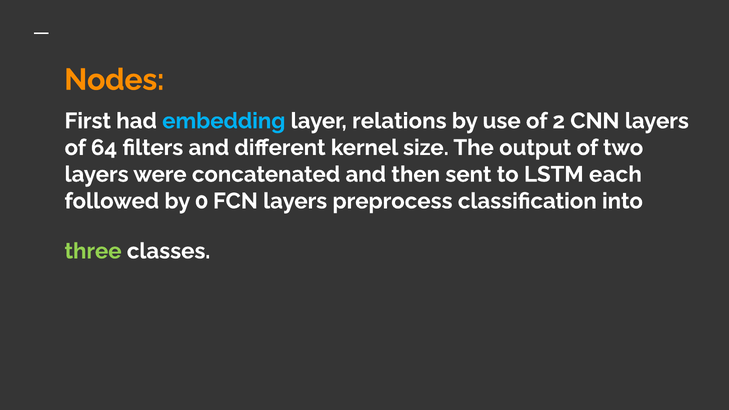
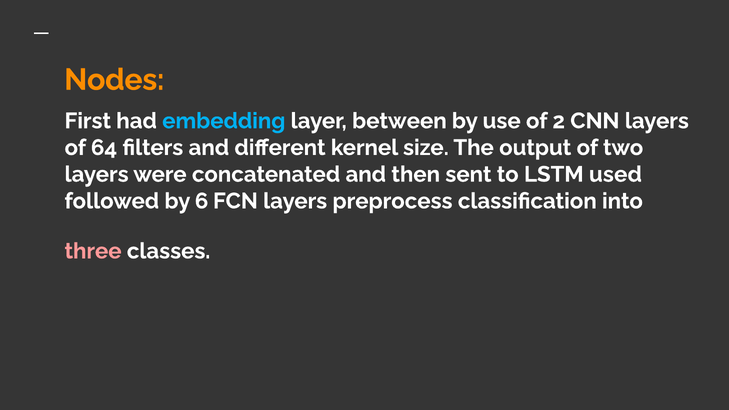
relations: relations -> between
each: each -> used
0: 0 -> 6
three colour: light green -> pink
